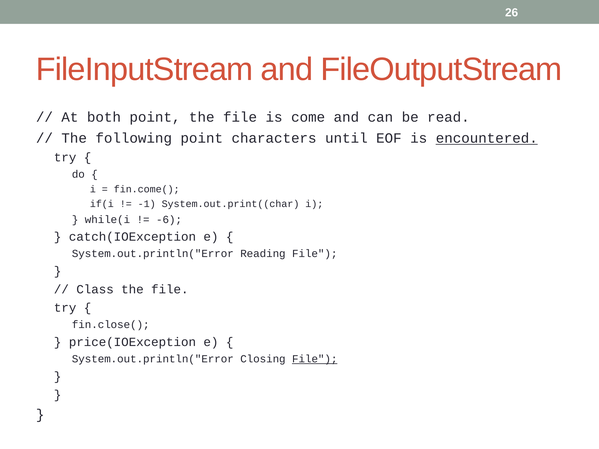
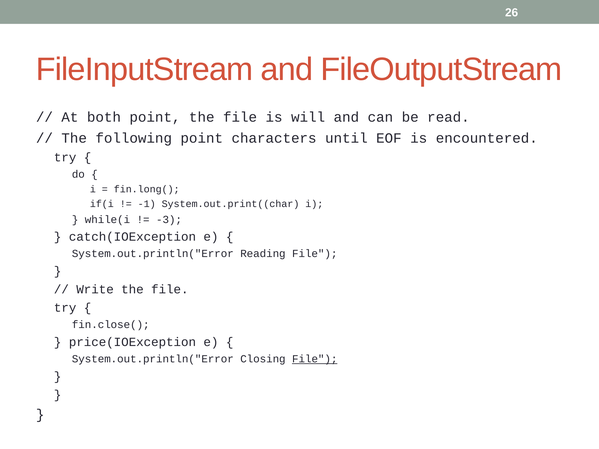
come: come -> will
encountered underline: present -> none
fin.come(: fin.come( -> fin.long(
-6: -6 -> -3
Class: Class -> Write
